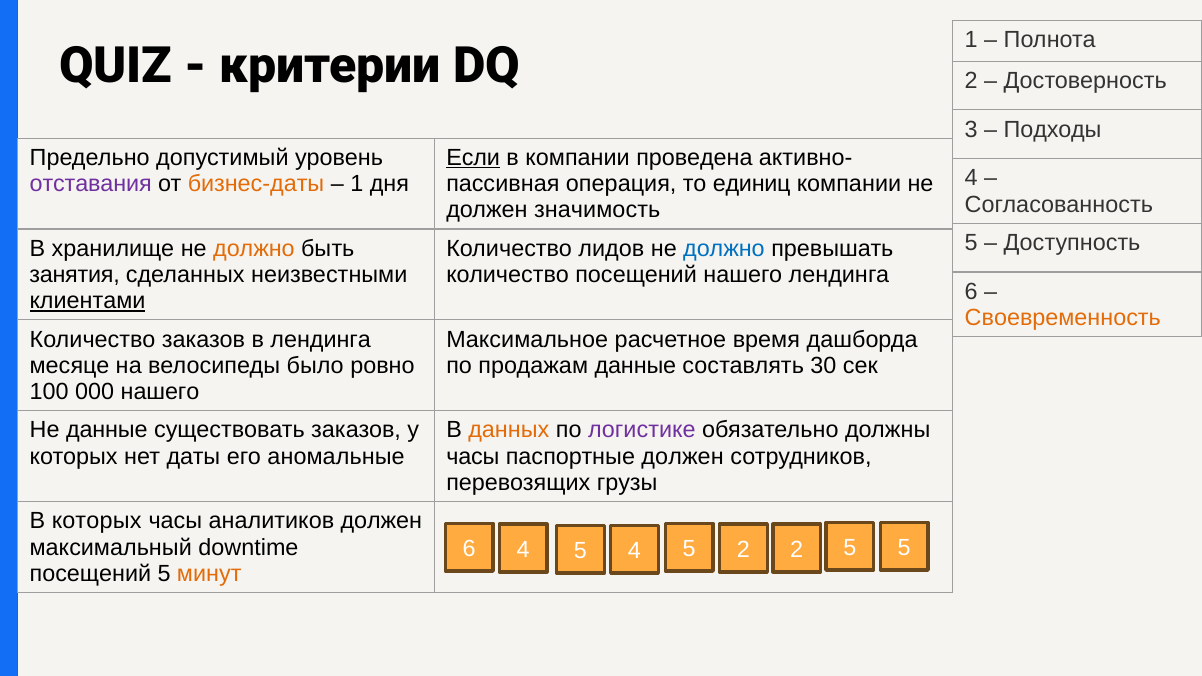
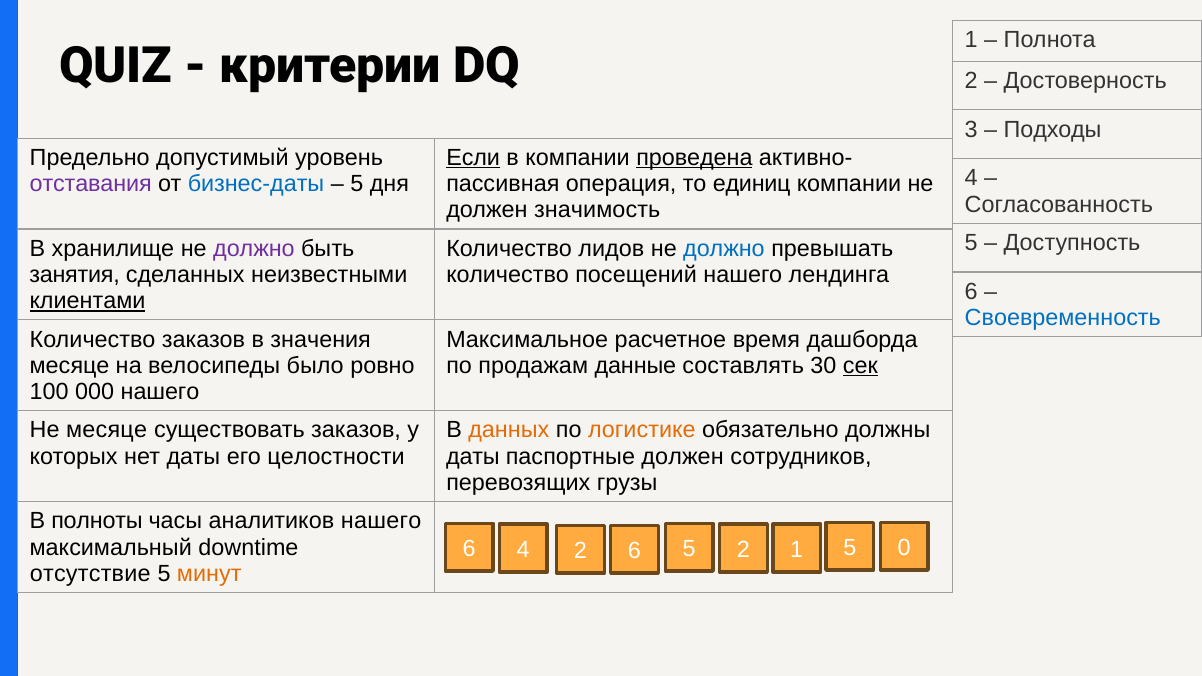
проведена underline: none -> present
бизнес-даты colour: orange -> blue
1 at (357, 184): 1 -> 5
должно at (254, 249) colour: orange -> purple
Своевременность colour: orange -> blue
в лендинга: лендинга -> значения
сек underline: none -> present
Не данные: данные -> месяце
логистике colour: purple -> orange
аномальные: аномальные -> целостности
часы at (473, 457): часы -> даты
В которых: которых -> полноты
аналитиков должен: должен -> нашего
6 4: 4 -> 6
2 at (797, 550): 2 -> 1
5 5: 5 -> 0
4 5: 5 -> 2
посещений at (90, 574): посещений -> отсутствие
